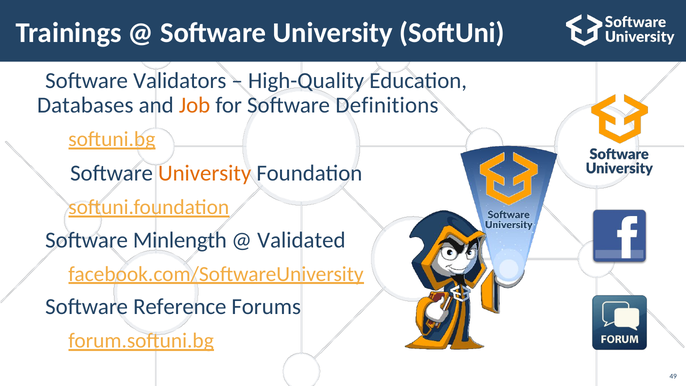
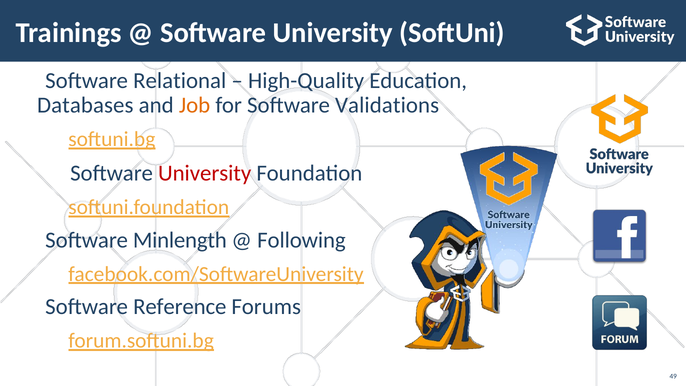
Validators: Validators -> Relational
Definitions: Definitions -> Validations
University at (205, 173) colour: orange -> red
Validated: Validated -> Following
